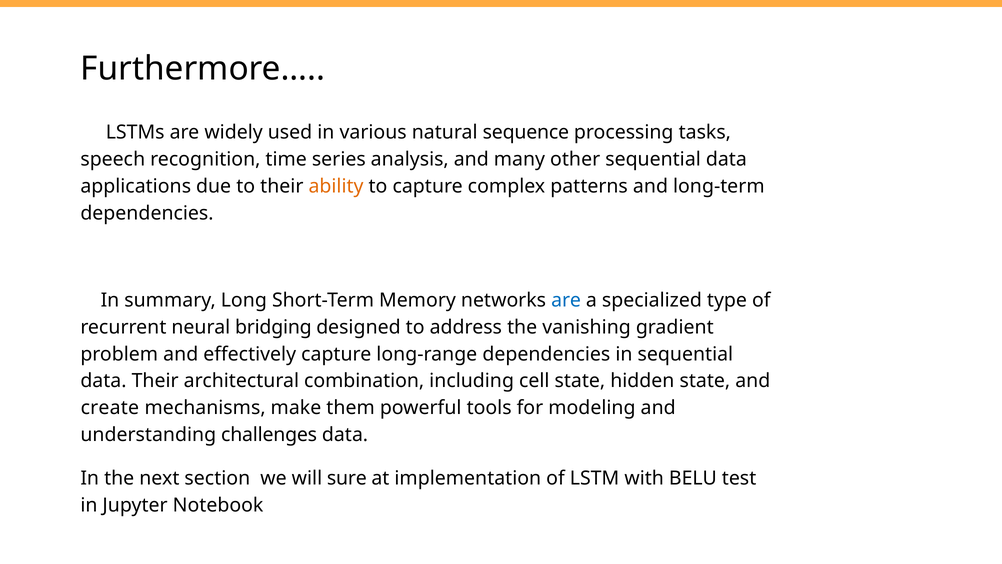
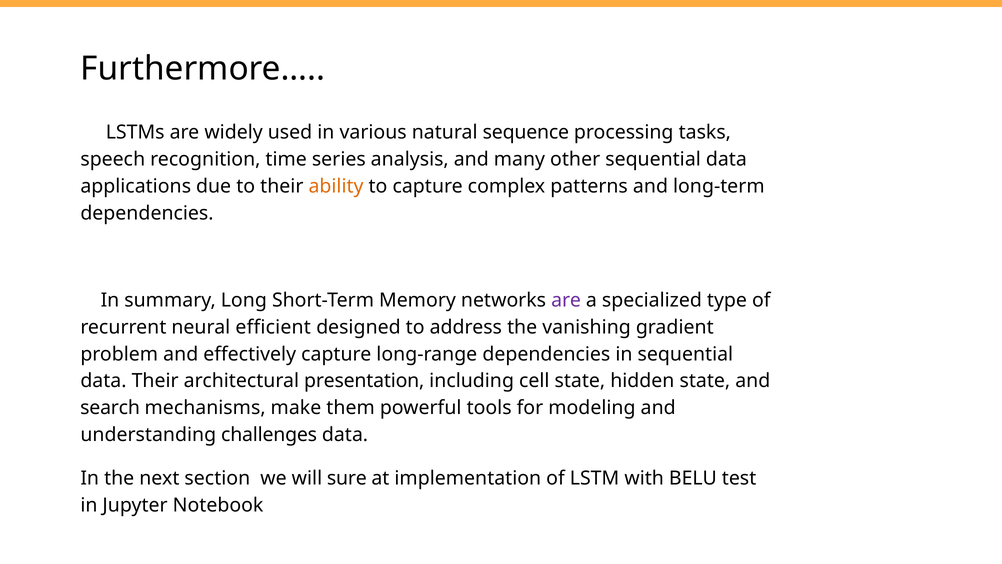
are at (566, 300) colour: blue -> purple
bridging: bridging -> efficient
combination: combination -> presentation
create: create -> search
